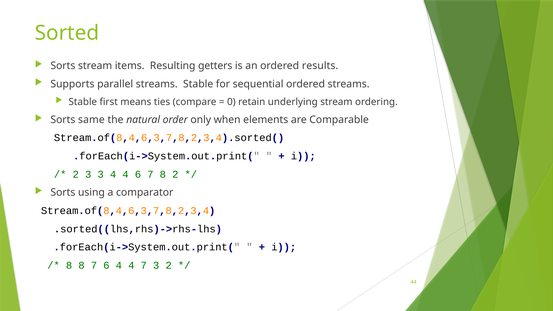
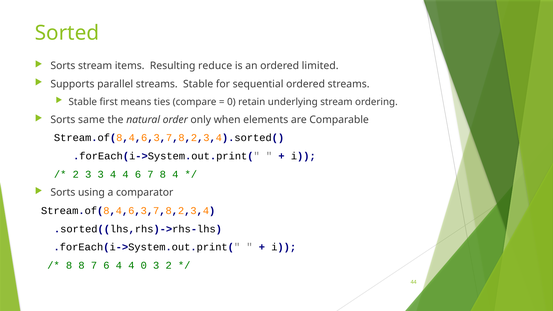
getters: getters -> reduce
results: results -> limited
8 2: 2 -> 4
4 7: 7 -> 0
